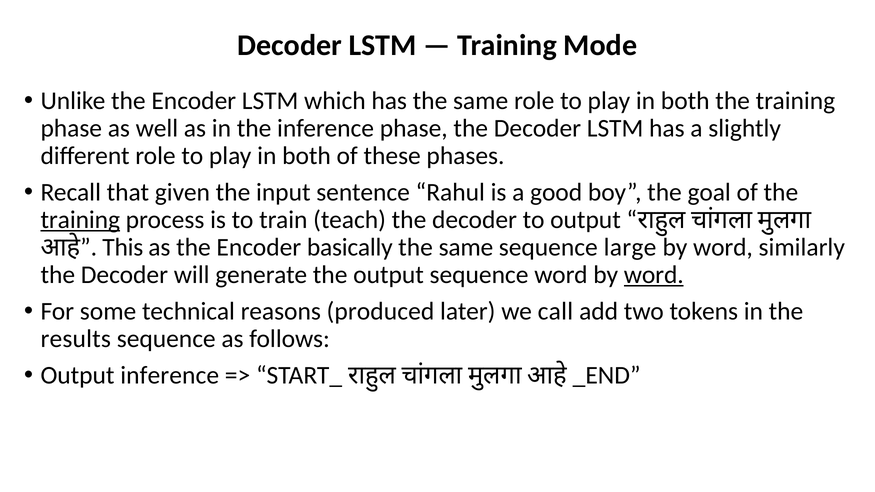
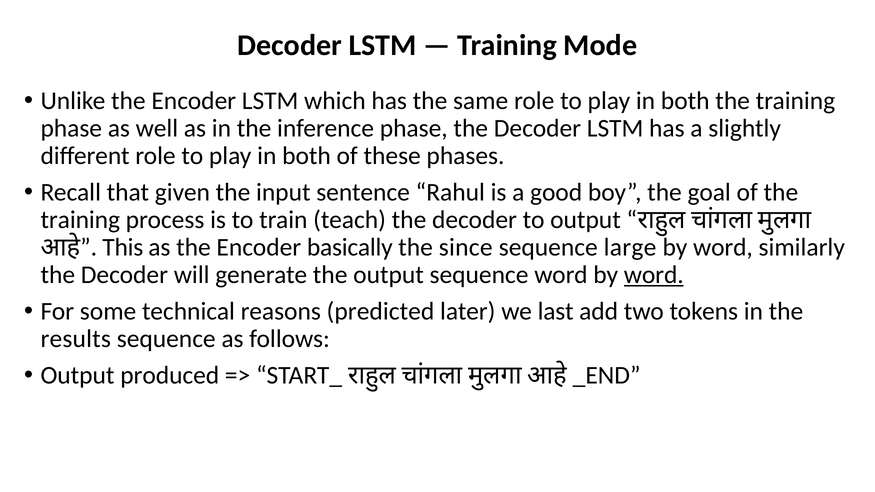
training at (80, 220) underline: present -> none
same at (466, 247): same -> since
produced: produced -> predicted
call: call -> last
Output inference: inference -> produced
